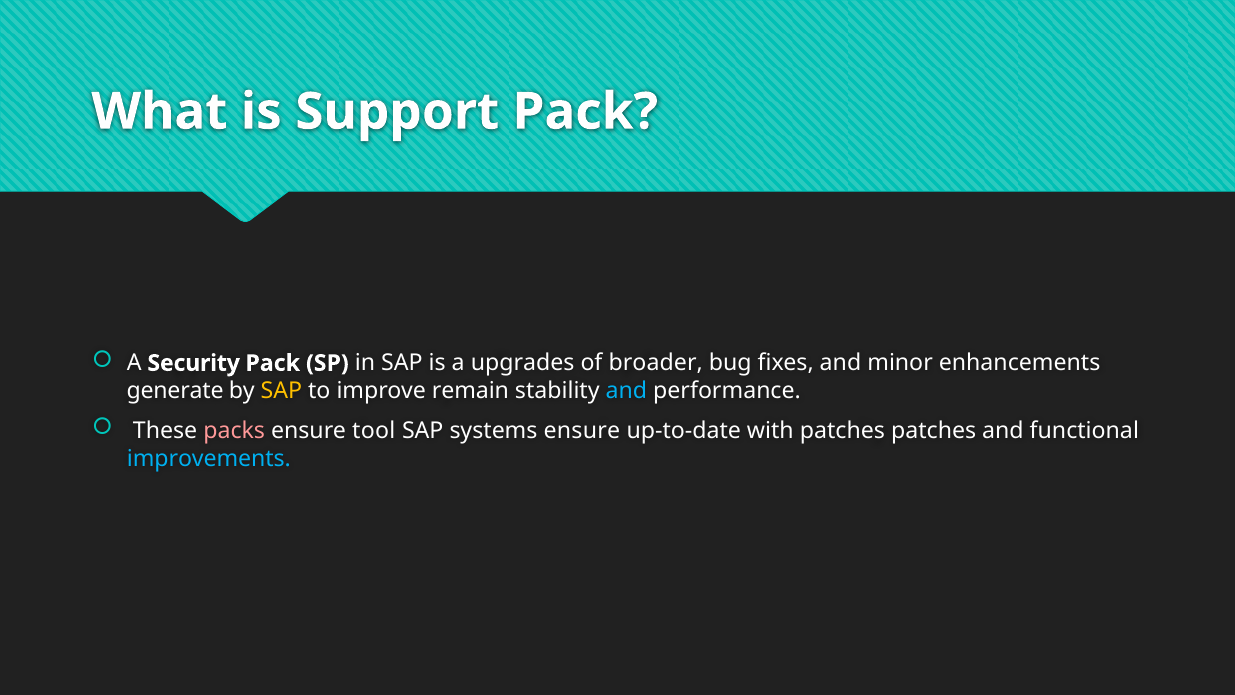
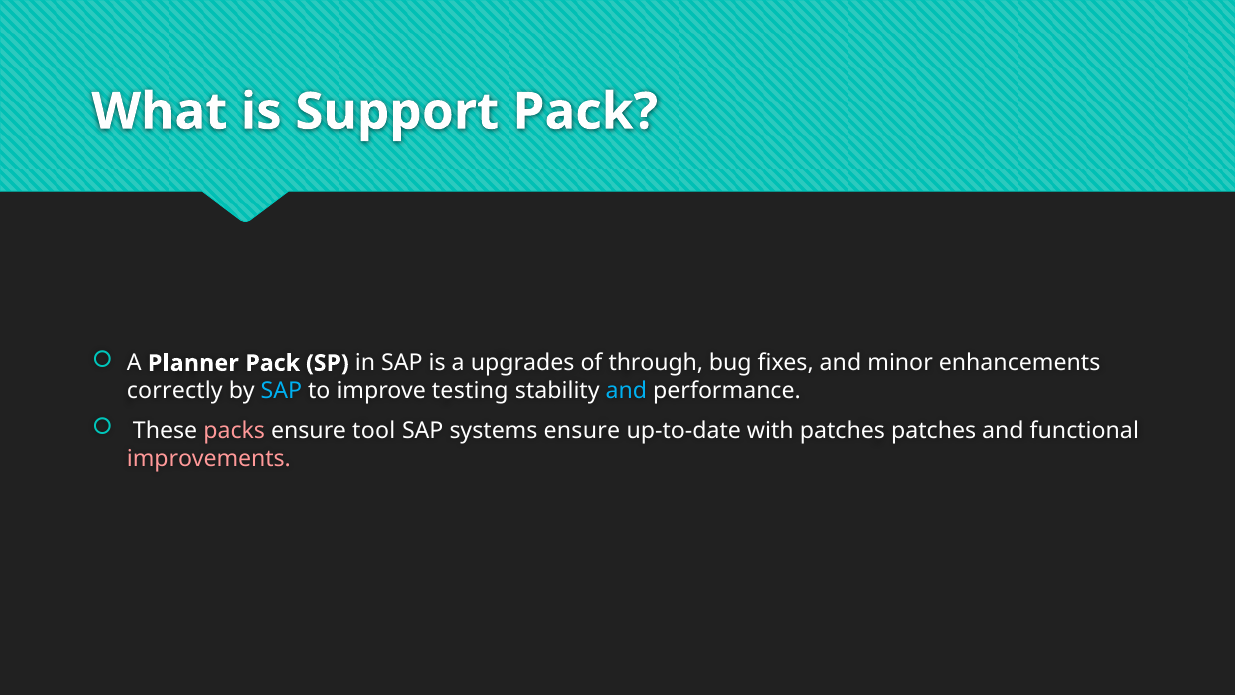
Security: Security -> Planner
broader: broader -> through
generate: generate -> correctly
SAP at (281, 391) colour: yellow -> light blue
remain: remain -> testing
improvements colour: light blue -> pink
